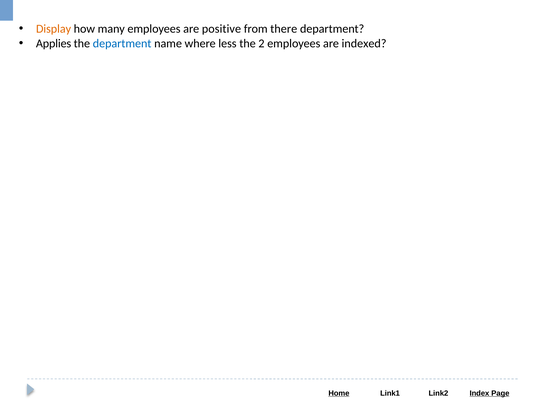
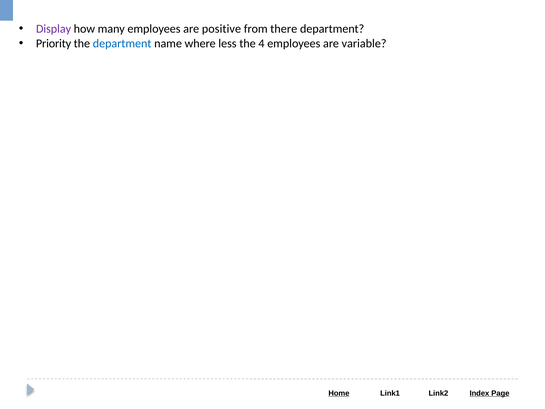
Display colour: orange -> purple
Applies: Applies -> Priority
2: 2 -> 4
indexed: indexed -> variable
